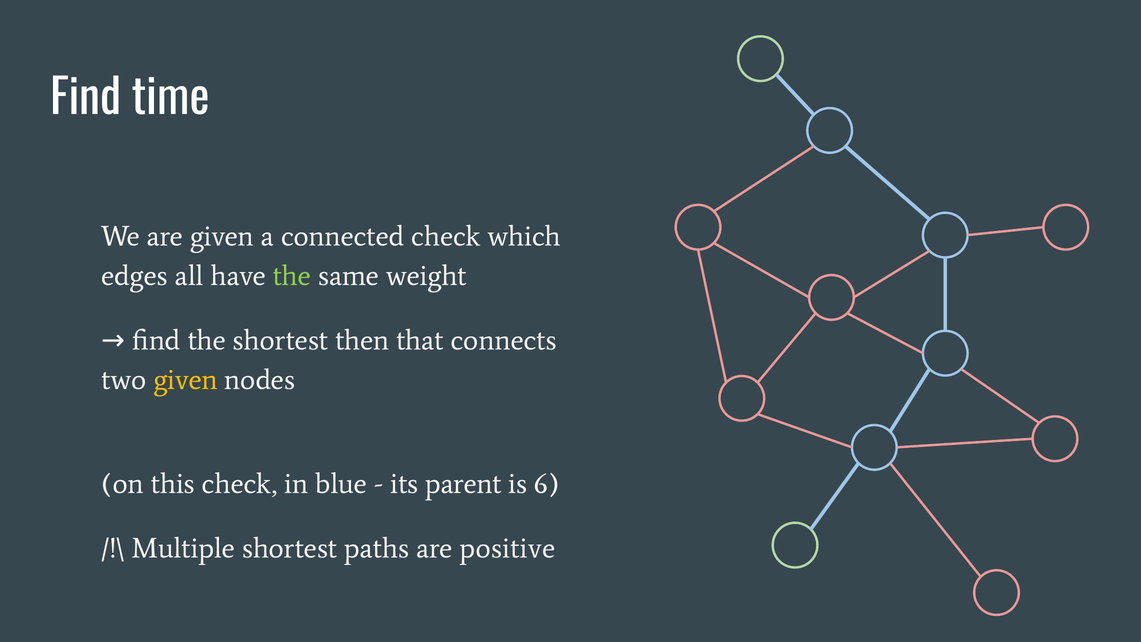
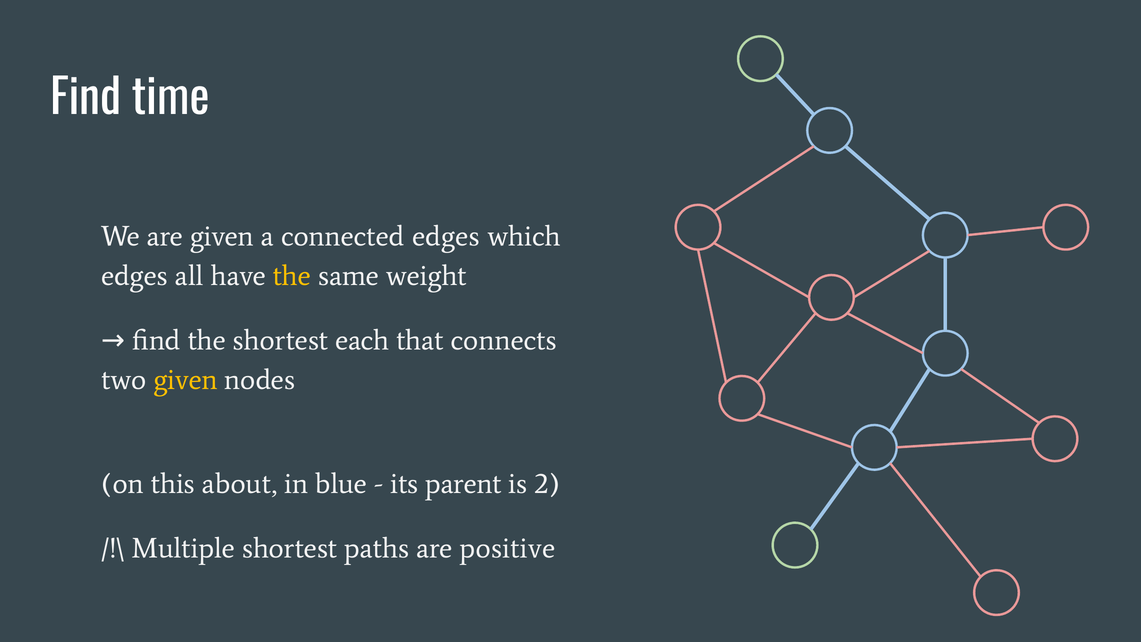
connected check: check -> edges
the at (292, 276) colour: light green -> yellow
then: then -> each
this check: check -> about
6: 6 -> 2
